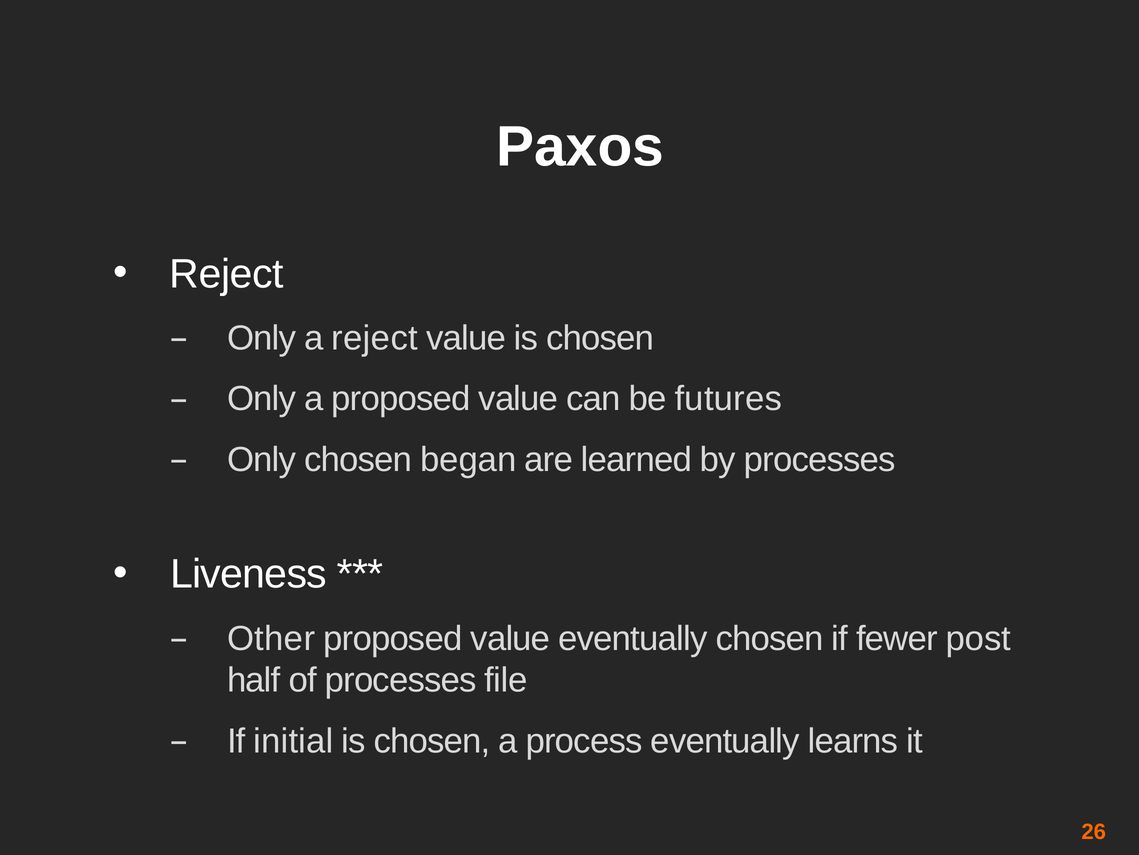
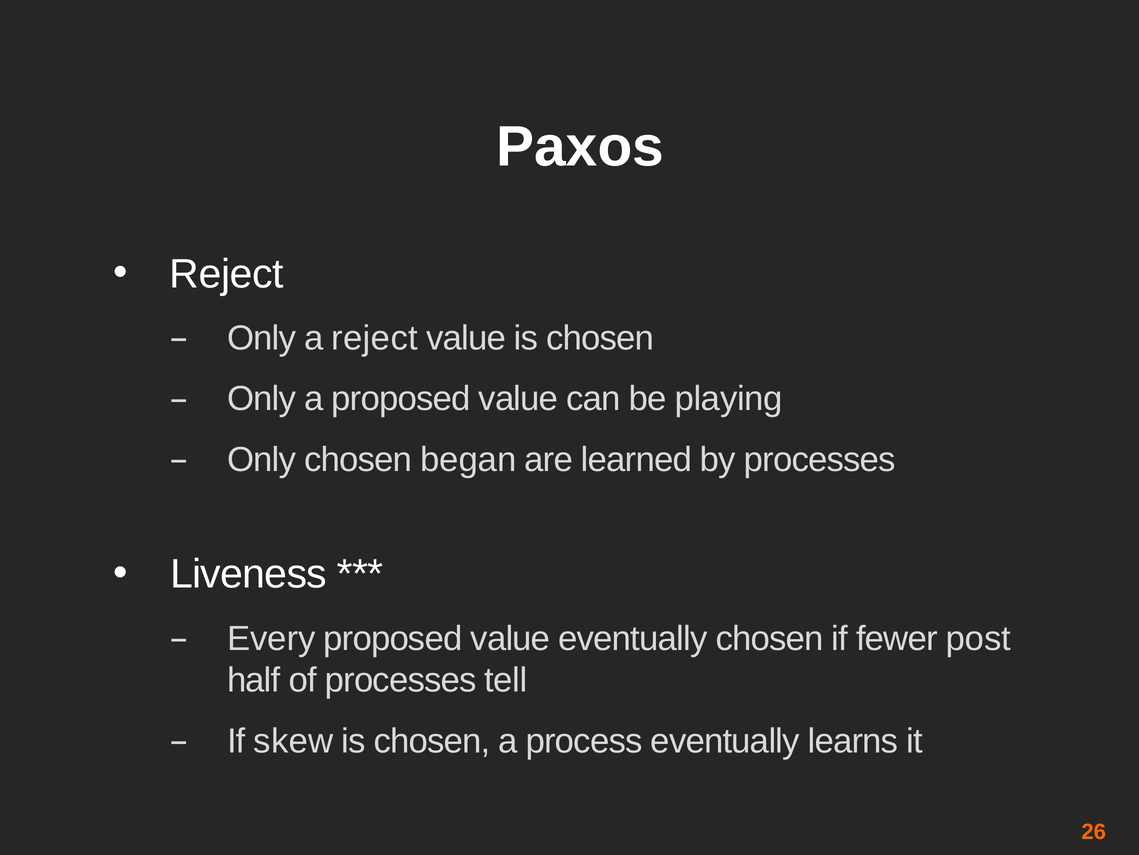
futures: futures -> playing
Other: Other -> Every
file: file -> tell
initial: initial -> skew
